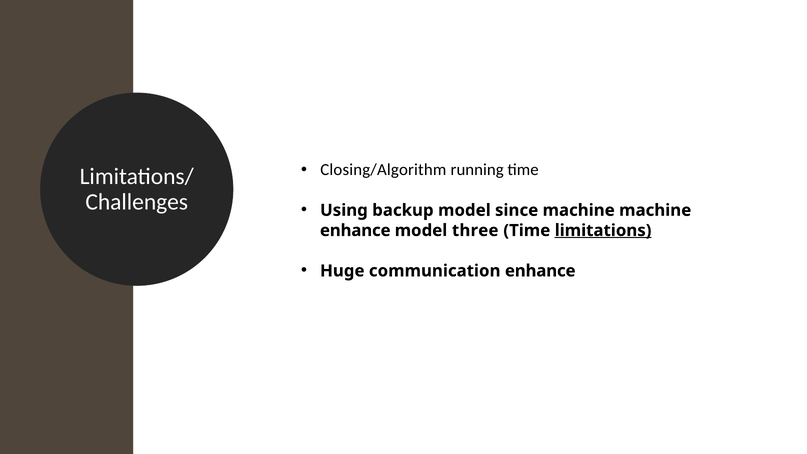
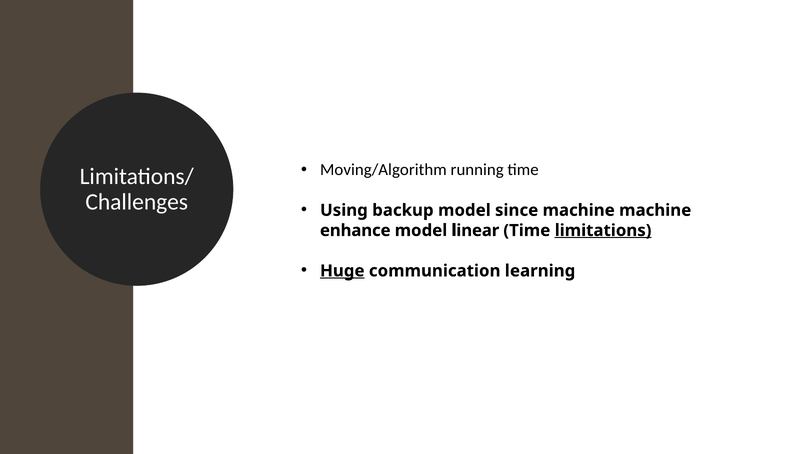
Closing/Algorithm: Closing/Algorithm -> Moving/Algorithm
three: three -> linear
Huge underline: none -> present
communication enhance: enhance -> learning
